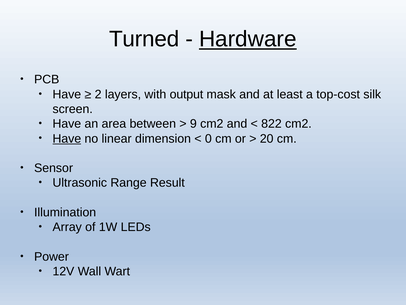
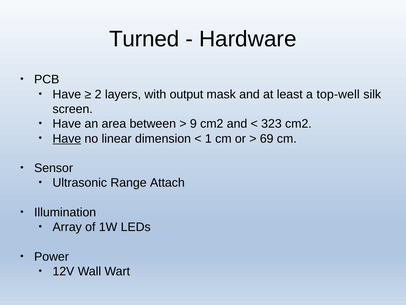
Hardware underline: present -> none
top-cost: top-cost -> top-well
822: 822 -> 323
0: 0 -> 1
20: 20 -> 69
Result: Result -> Attach
